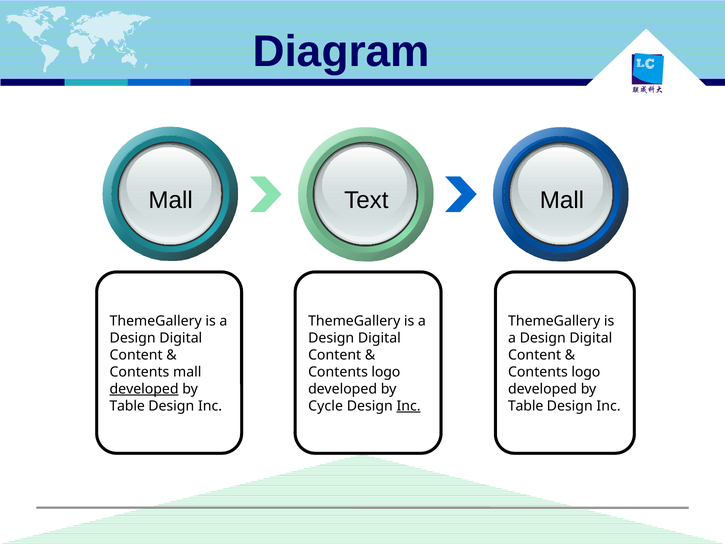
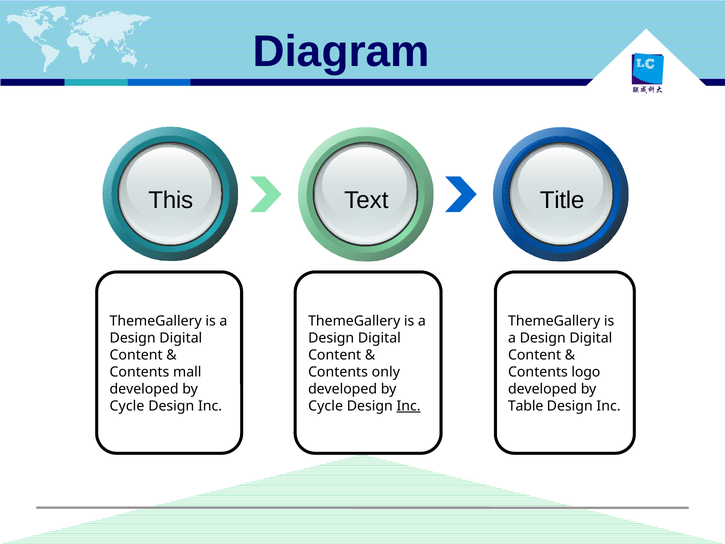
Mall at (171, 200): Mall -> This
Text Mall: Mall -> Title
logo at (386, 372): logo -> only
developed at (144, 389) underline: present -> none
Table at (127, 406): Table -> Cycle
